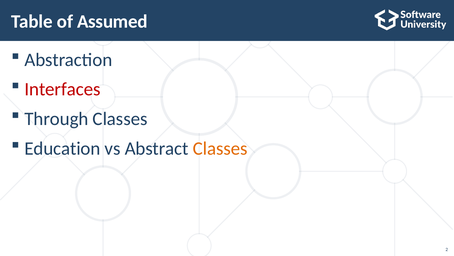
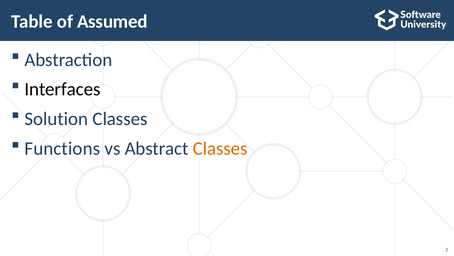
Interfaces colour: red -> black
Through: Through -> Solution
Education: Education -> Functions
